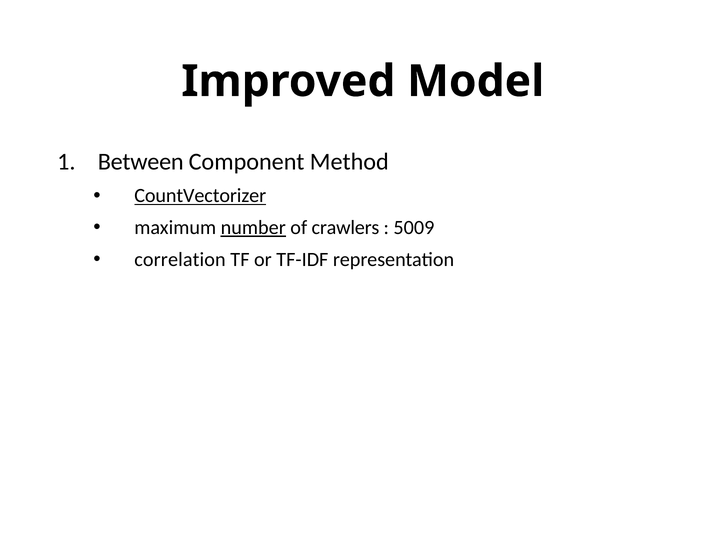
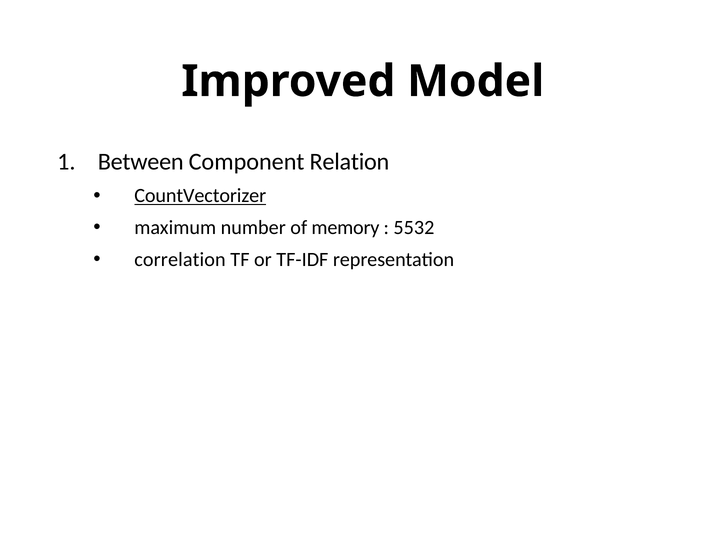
Method: Method -> Relation
number underline: present -> none
crawlers: crawlers -> memory
5009: 5009 -> 5532
